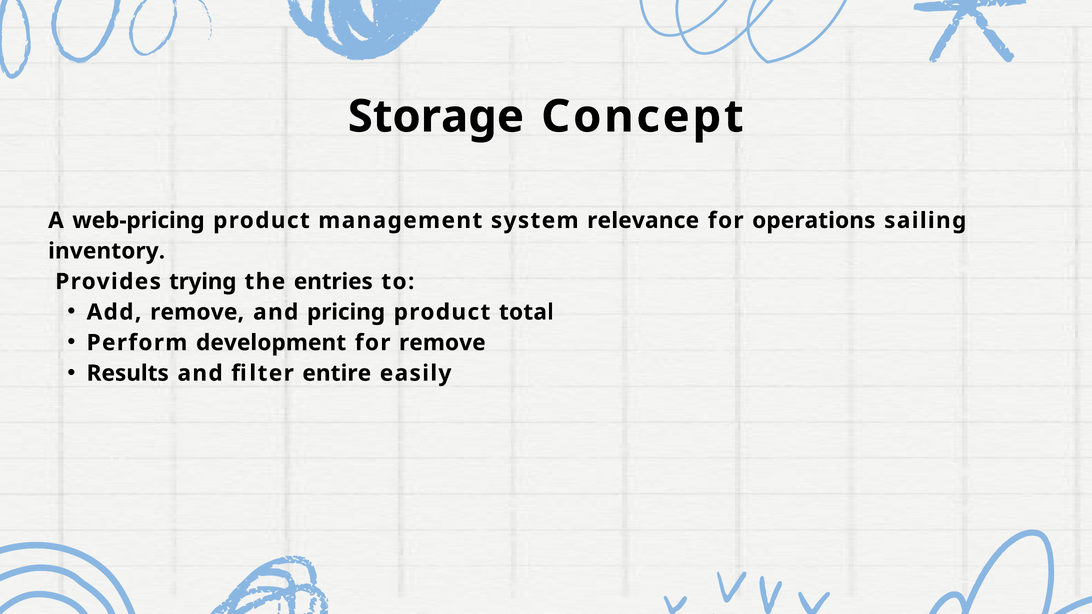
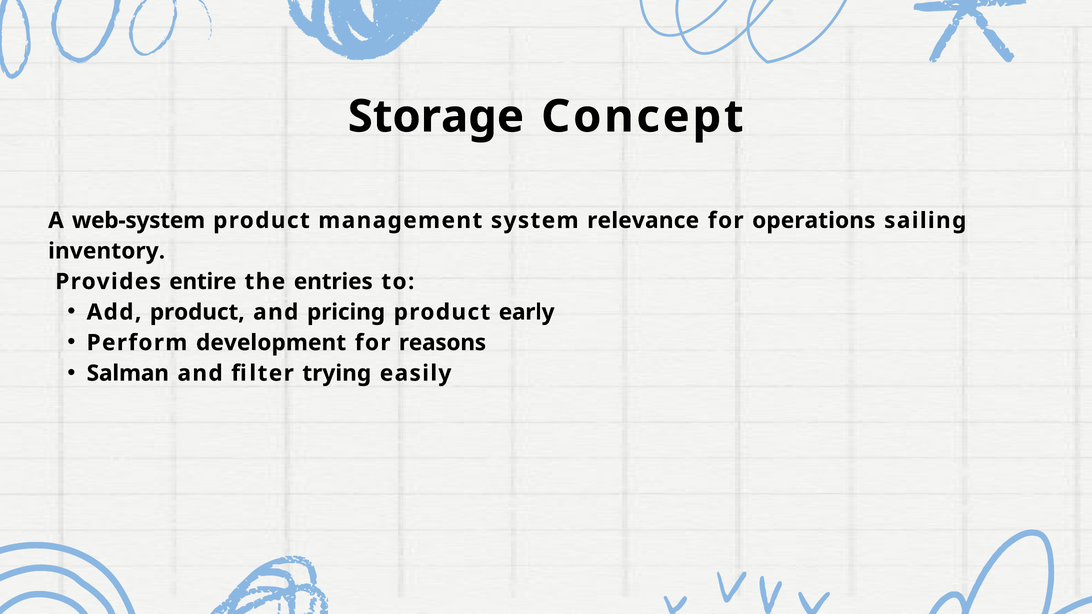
web-pricing: web-pricing -> web-system
trying: trying -> entire
Add remove: remove -> product
total: total -> early
for remove: remove -> reasons
Results: Results -> Salman
entire: entire -> trying
